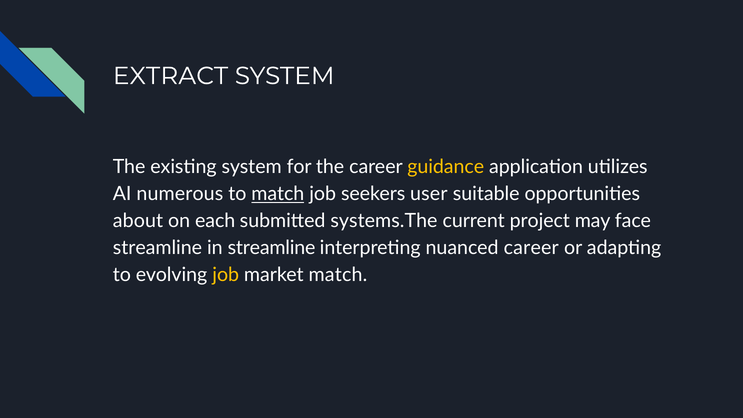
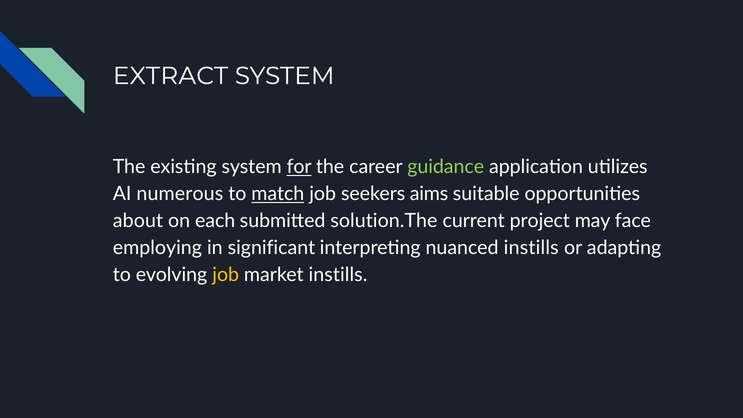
for underline: none -> present
guidance colour: yellow -> light green
user: user -> aims
systems.The: systems.The -> solution.The
streamline at (157, 248): streamline -> employing
in streamline: streamline -> significant
nuanced career: career -> instills
market match: match -> instills
